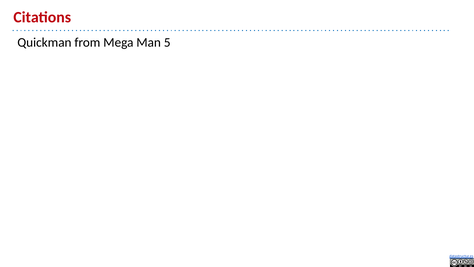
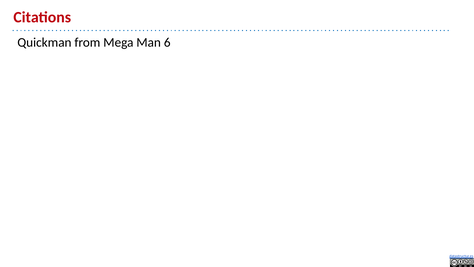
5: 5 -> 6
